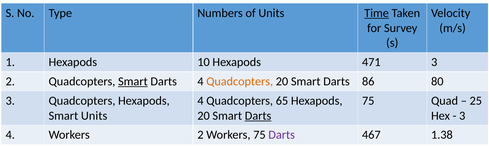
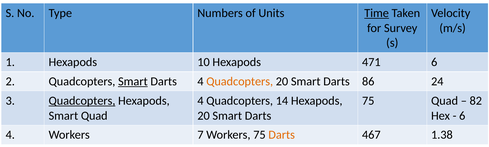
471 3: 3 -> 6
80: 80 -> 24
Quadcopters at (82, 101) underline: none -> present
65: 65 -> 14
25: 25 -> 82
Smart Units: Units -> Quad
Darts at (258, 115) underline: present -> none
3 at (462, 115): 3 -> 6
Workers 2: 2 -> 7
Darts at (282, 135) colour: purple -> orange
